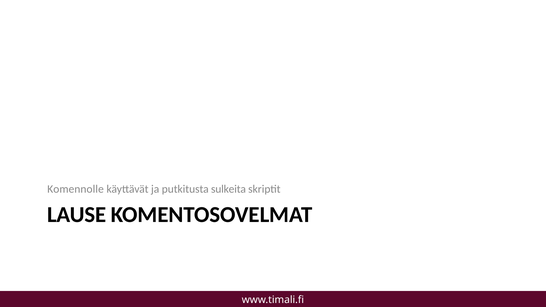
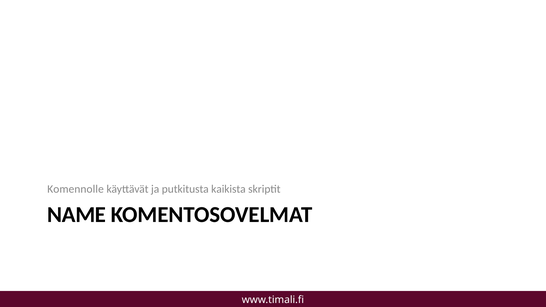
sulkeita: sulkeita -> kaikista
LAUSE: LAUSE -> NAME
